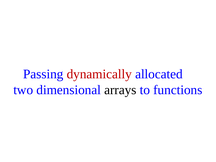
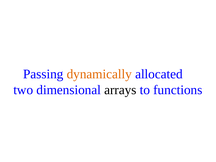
dynamically colour: red -> orange
